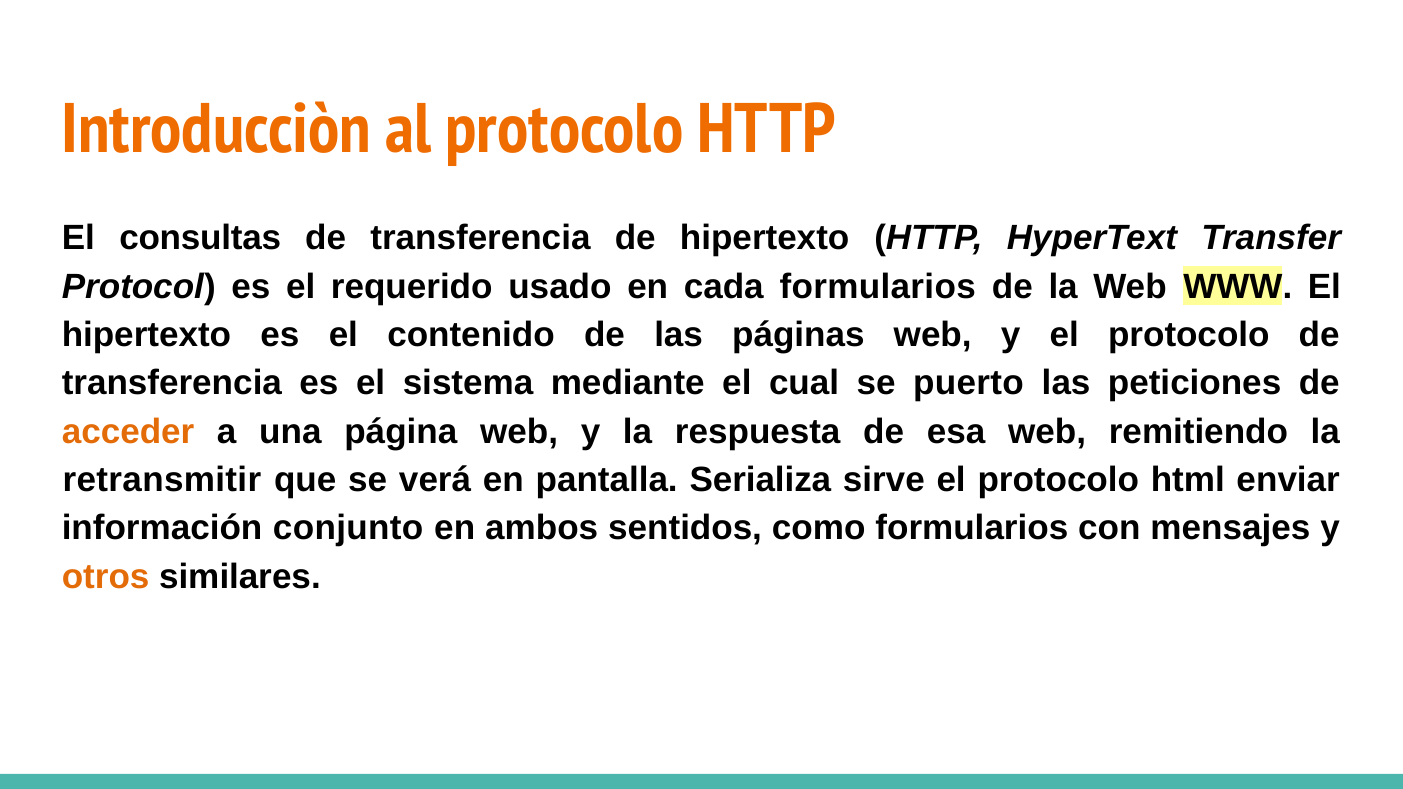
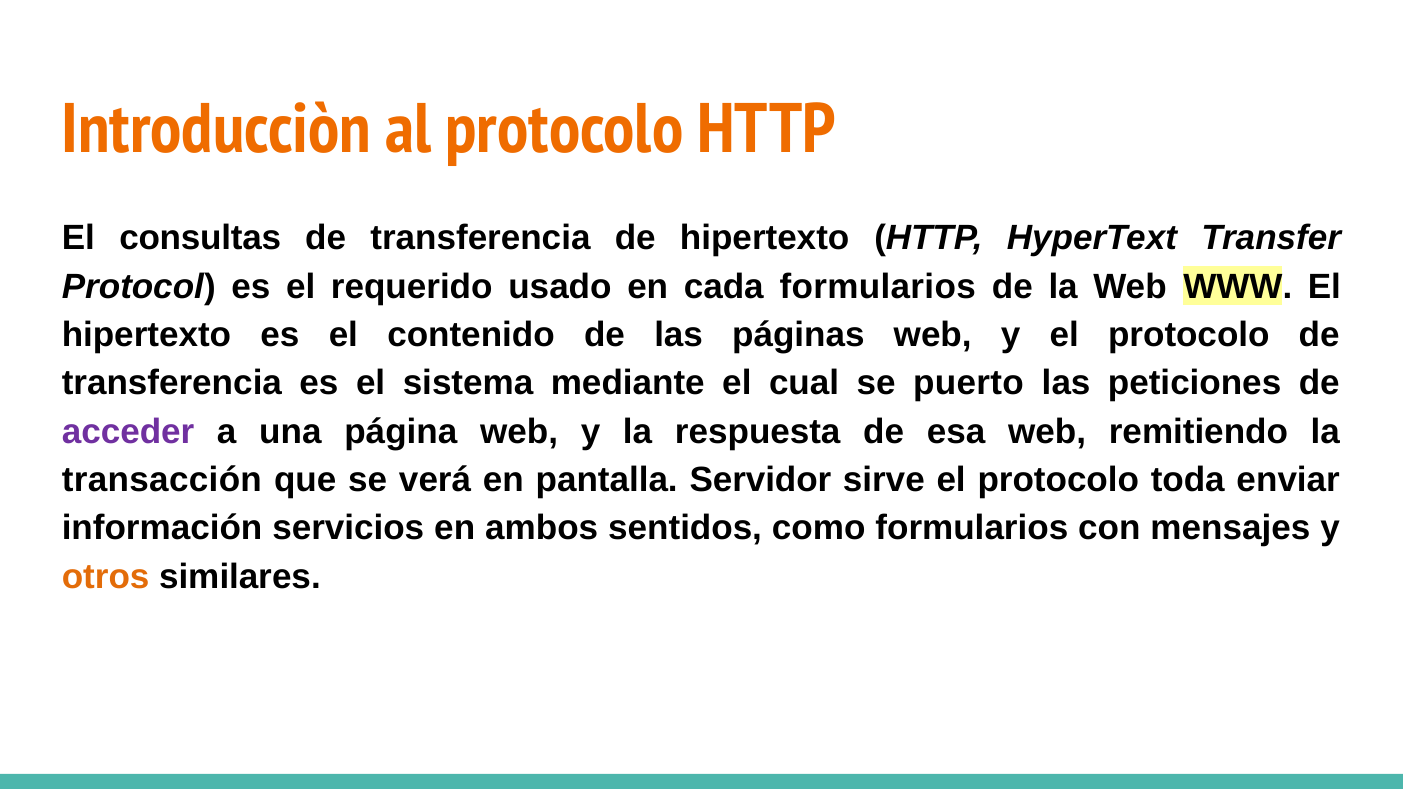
acceder colour: orange -> purple
retransmitir: retransmitir -> transacción
Serializa: Serializa -> Servidor
html: html -> toda
conjunto: conjunto -> servicios
